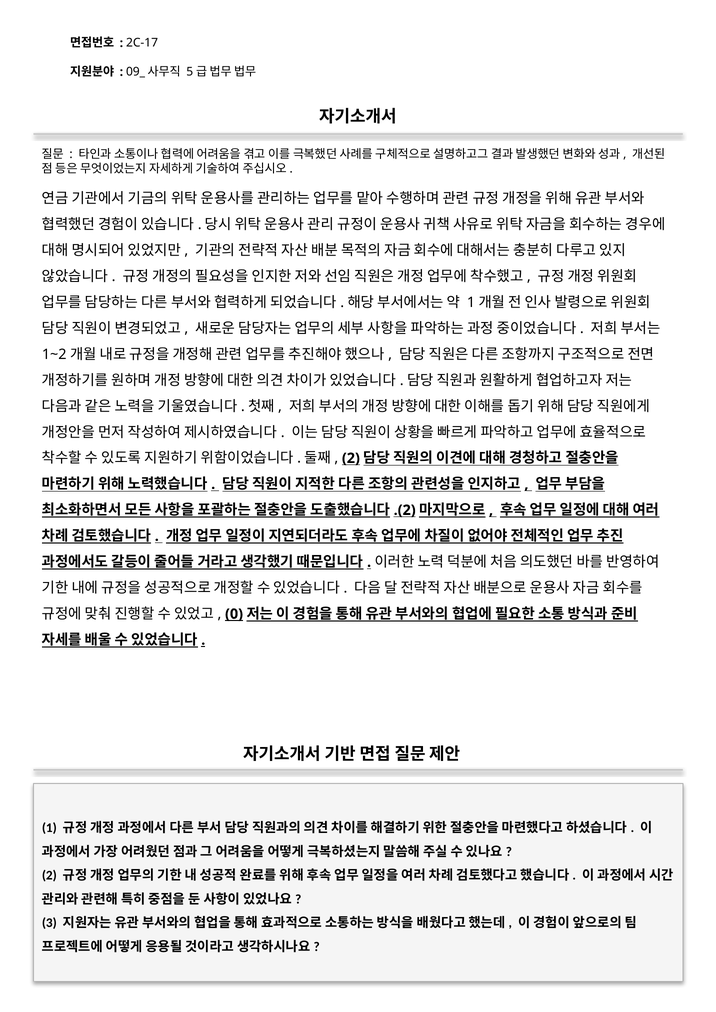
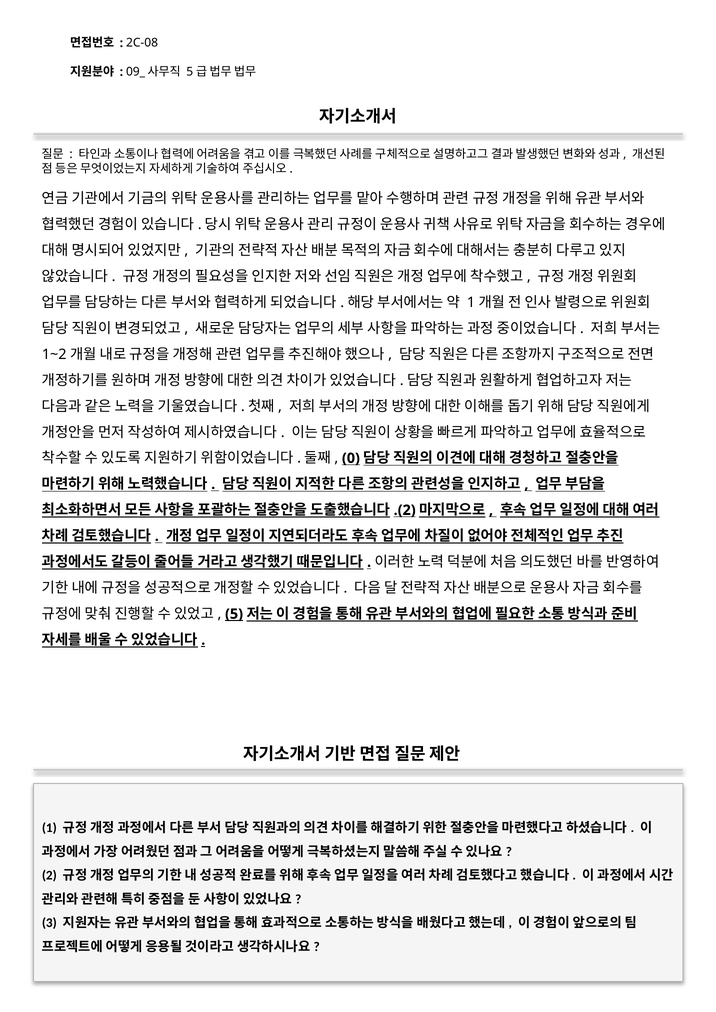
2C-17: 2C-17 -> 2C-08
2 at (351, 458): 2 -> 0
0: 0 -> 5
